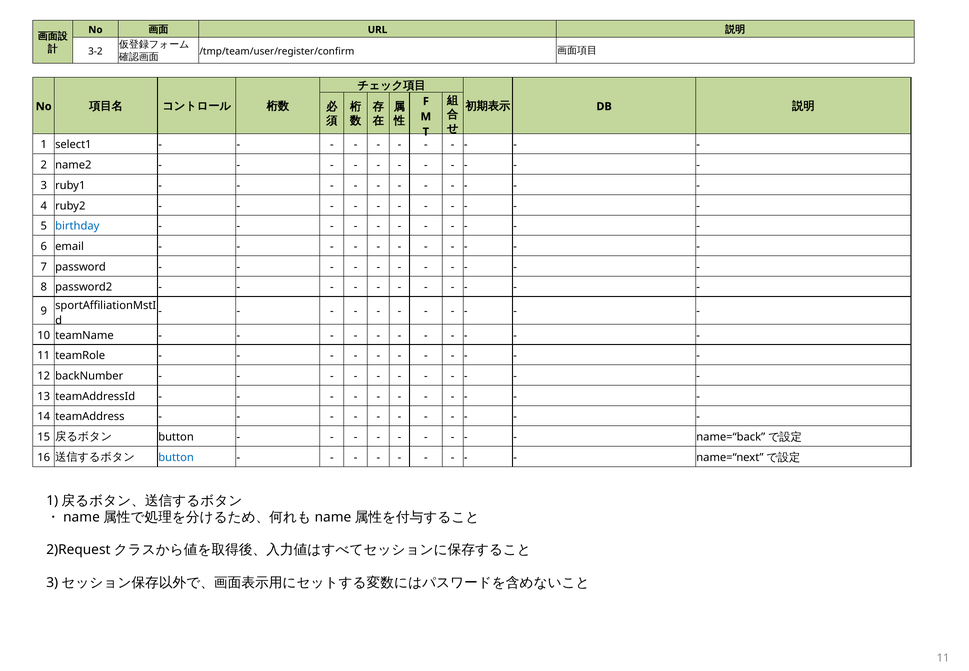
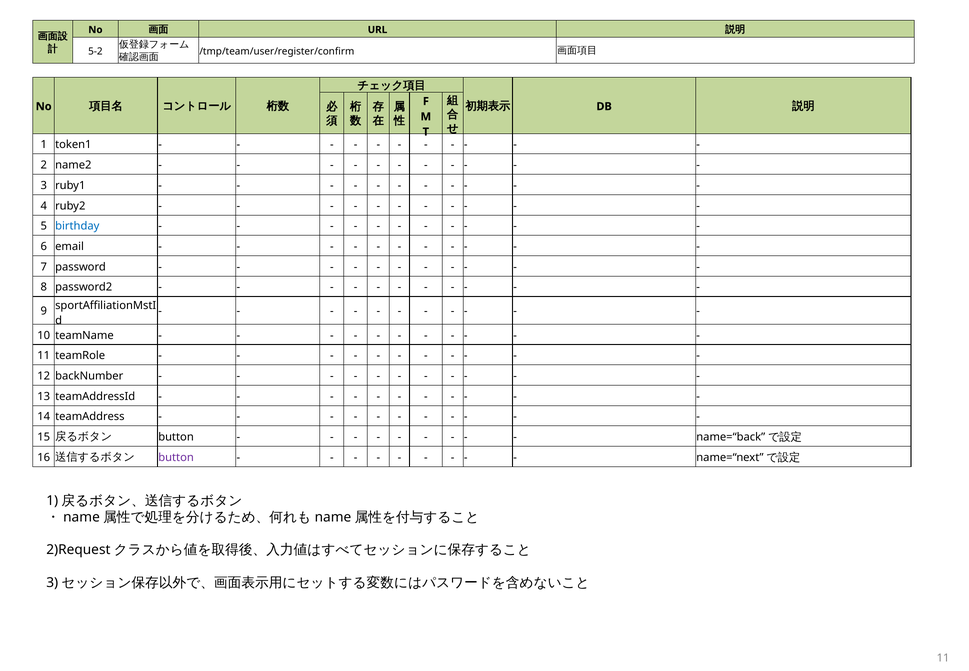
3-2: 3-2 -> 5-2
select1: select1 -> token1
button at (176, 457) colour: blue -> purple
